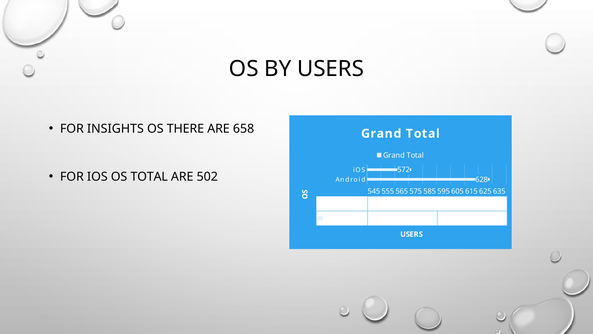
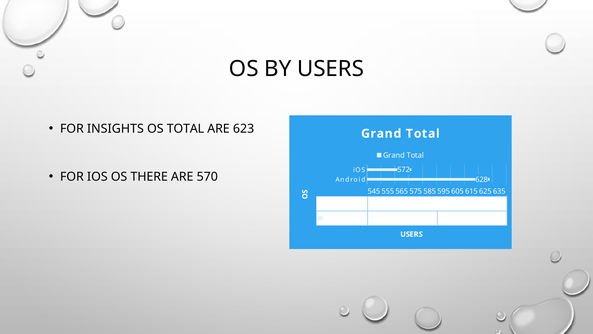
OS THERE: THERE -> TOTAL
658: 658 -> 623
OS TOTAL: TOTAL -> THERE
502: 502 -> 570
